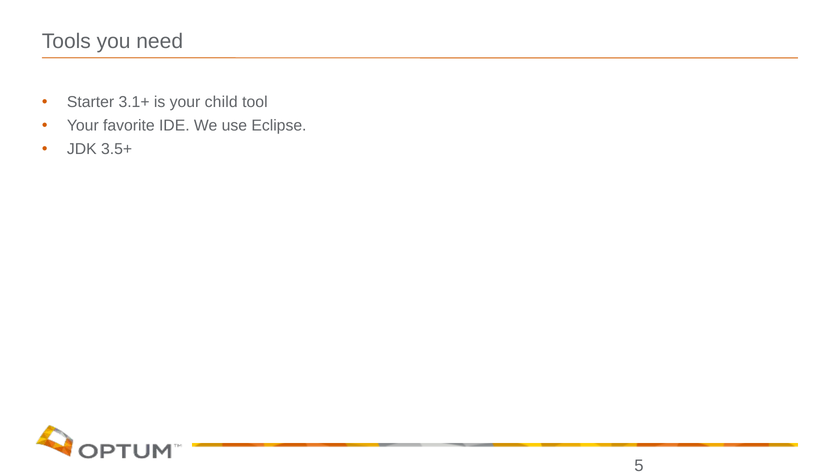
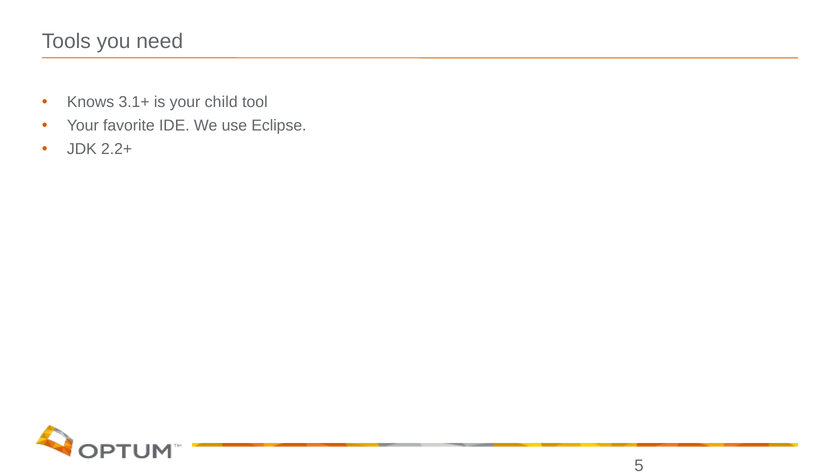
Starter: Starter -> Knows
3.5+: 3.5+ -> 2.2+
